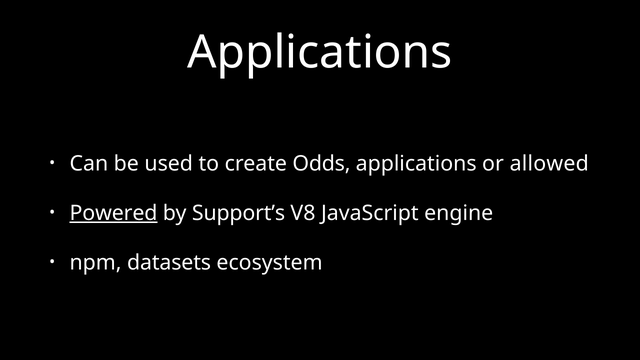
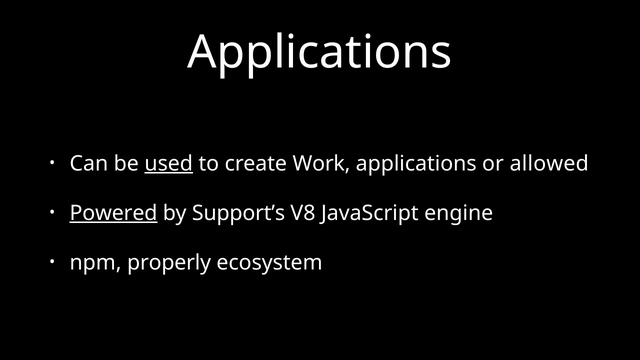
used underline: none -> present
Odds: Odds -> Work
datasets: datasets -> properly
